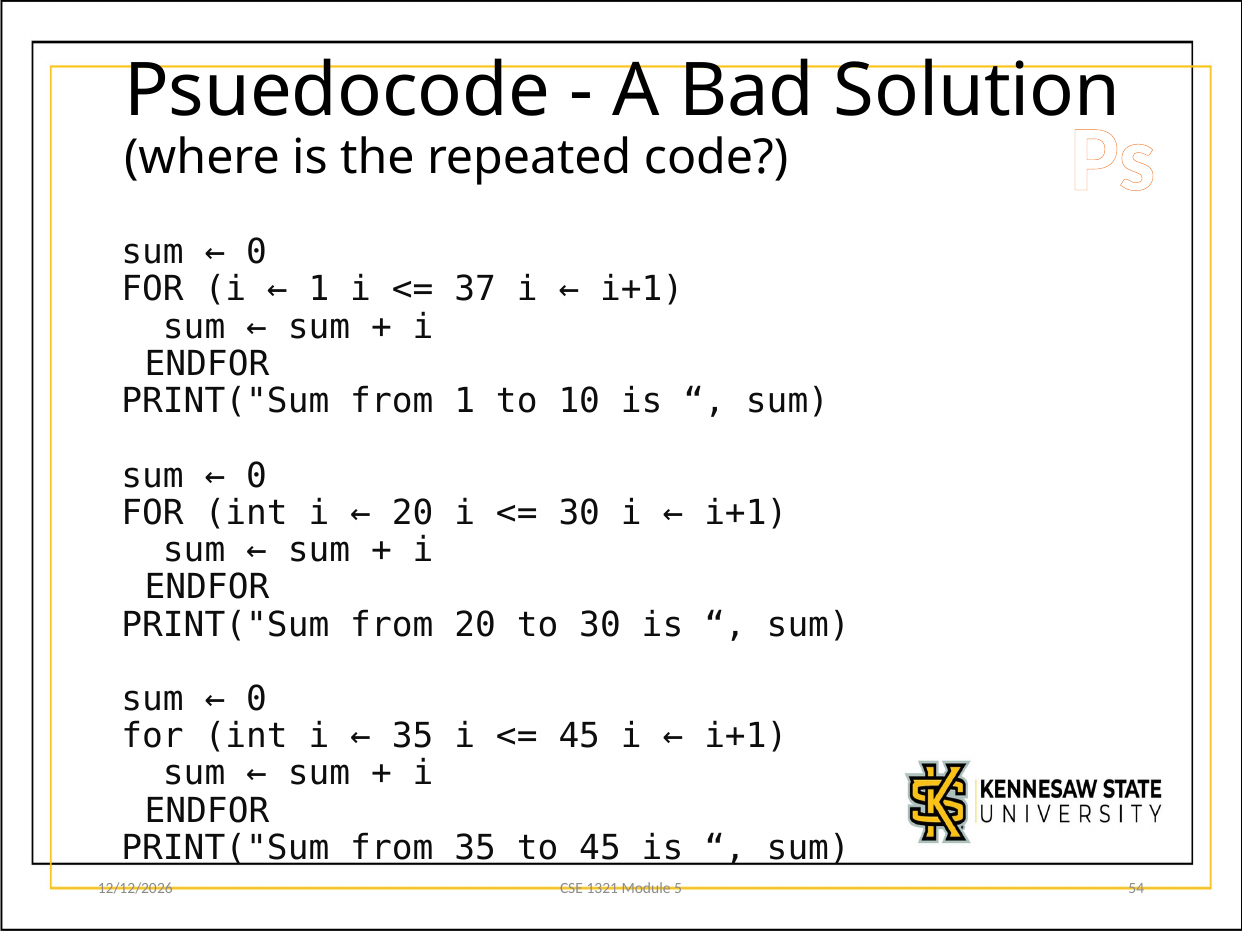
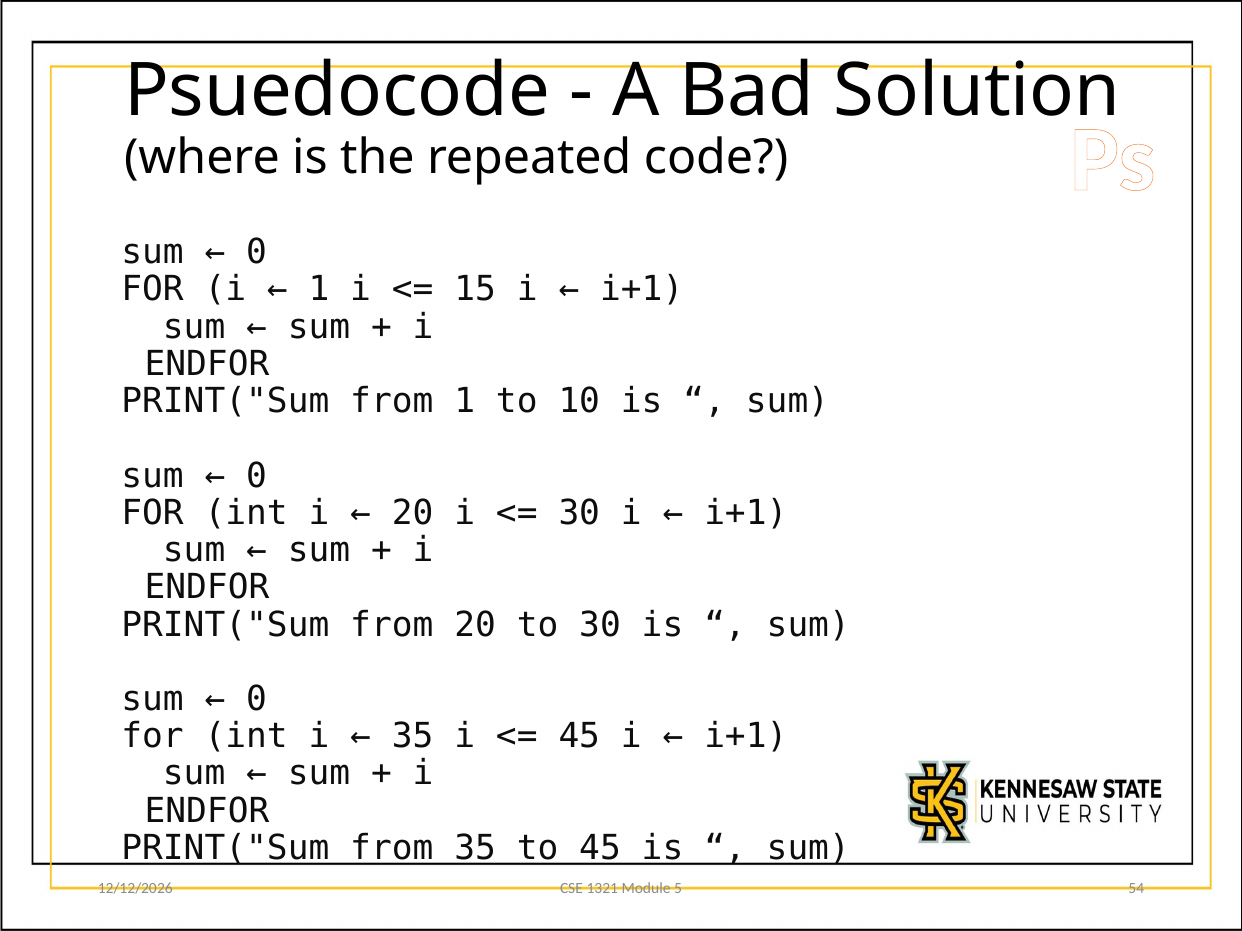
37: 37 -> 15
